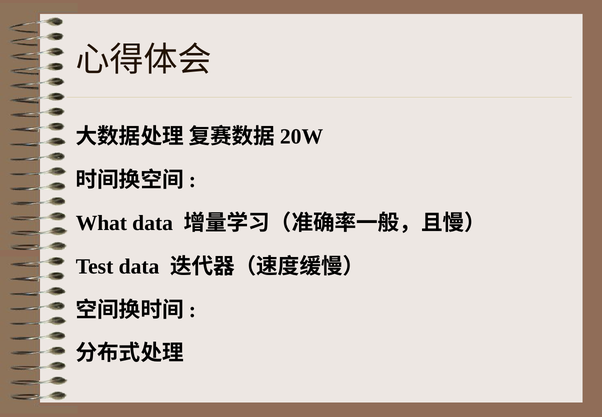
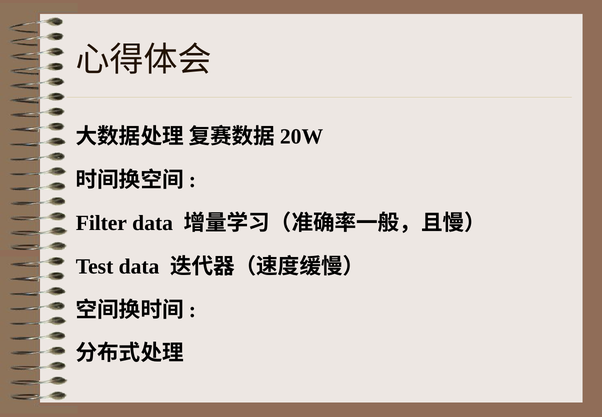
What: What -> Filter
